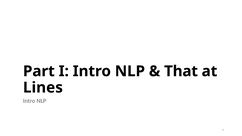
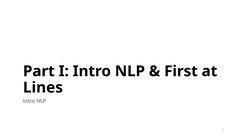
That: That -> First
